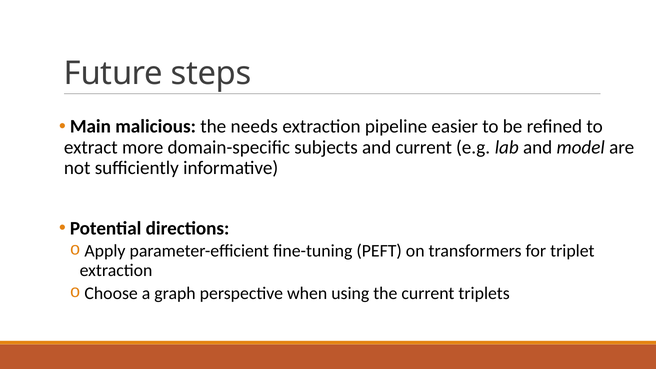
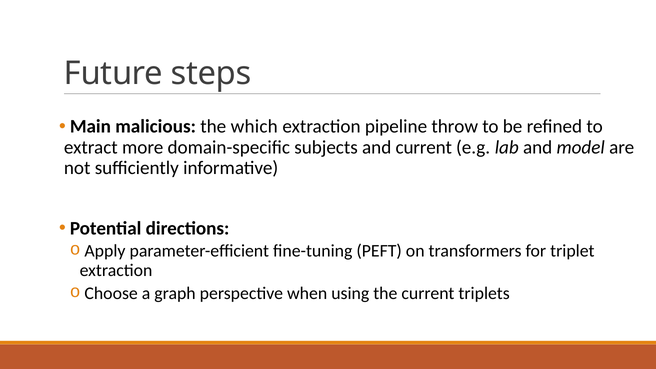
needs: needs -> which
easier: easier -> throw
